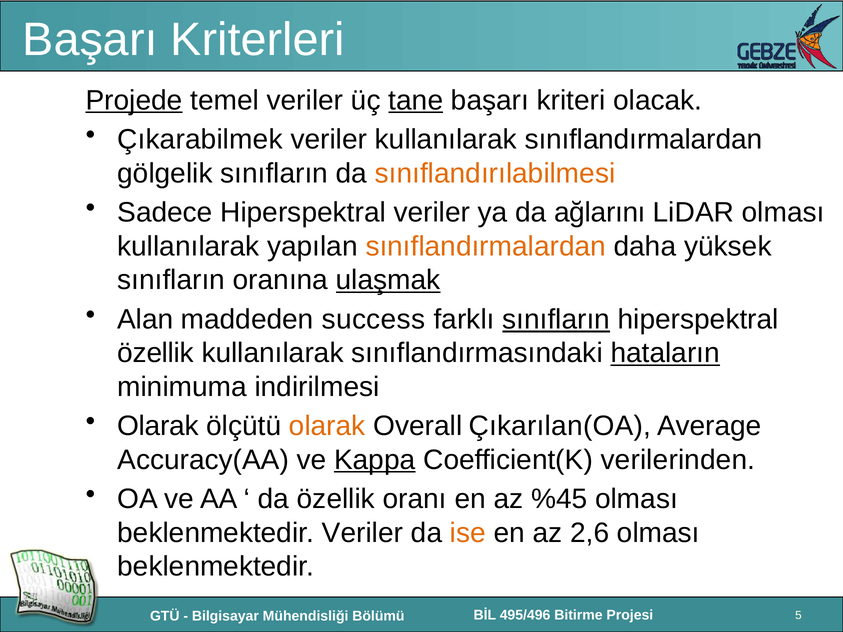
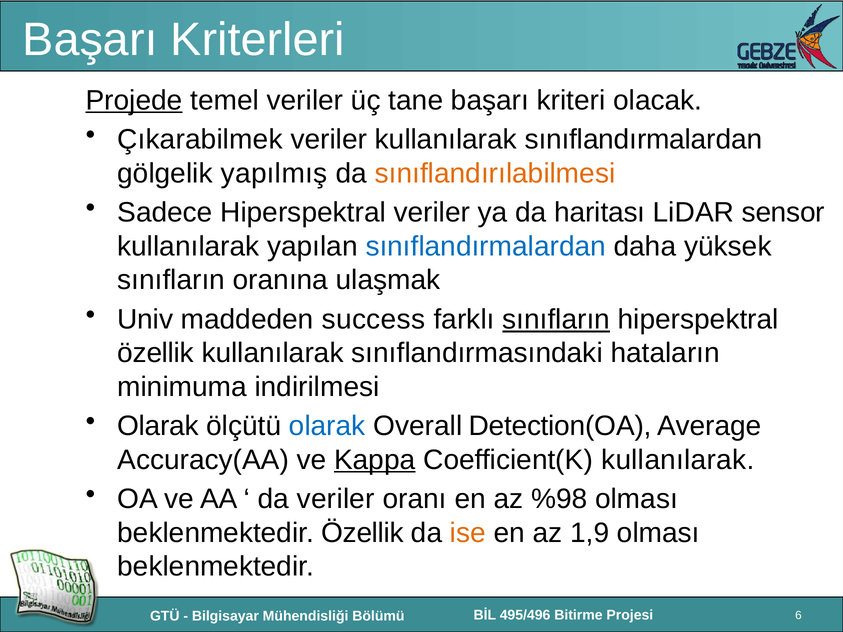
tane underline: present -> none
gölgelik sınıfların: sınıfların -> yapılmış
ağlarını: ağlarını -> haritası
LiDAR olması: olması -> sensor
sınıflandırmalardan at (486, 246) colour: orange -> blue
ulaşmak underline: present -> none
Alan: Alan -> Univ
hataların underline: present -> none
olarak at (327, 426) colour: orange -> blue
Çıkarılan(OA: Çıkarılan(OA -> Detection(OA
Coefficient(K verilerinden: verilerinden -> kullanılarak
da özellik: özellik -> veriler
%45: %45 -> %98
beklenmektedir Veriler: Veriler -> Özellik
2,6: 2,6 -> 1,9
5: 5 -> 6
